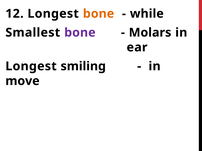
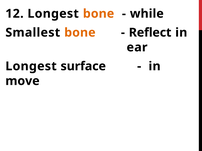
bone at (80, 33) colour: purple -> orange
Molars: Molars -> Reflect
smiling: smiling -> surface
